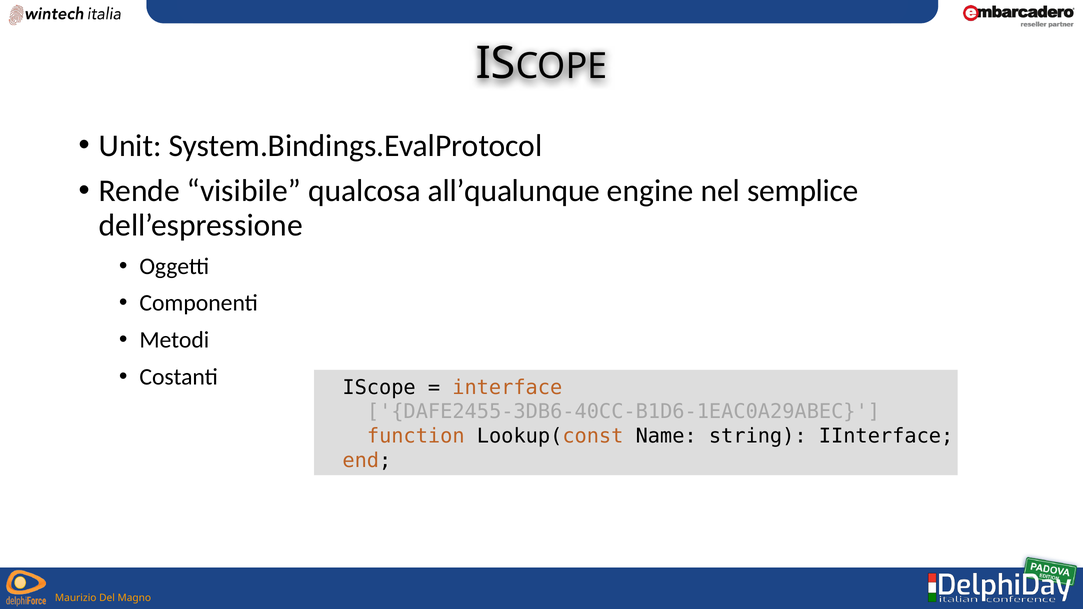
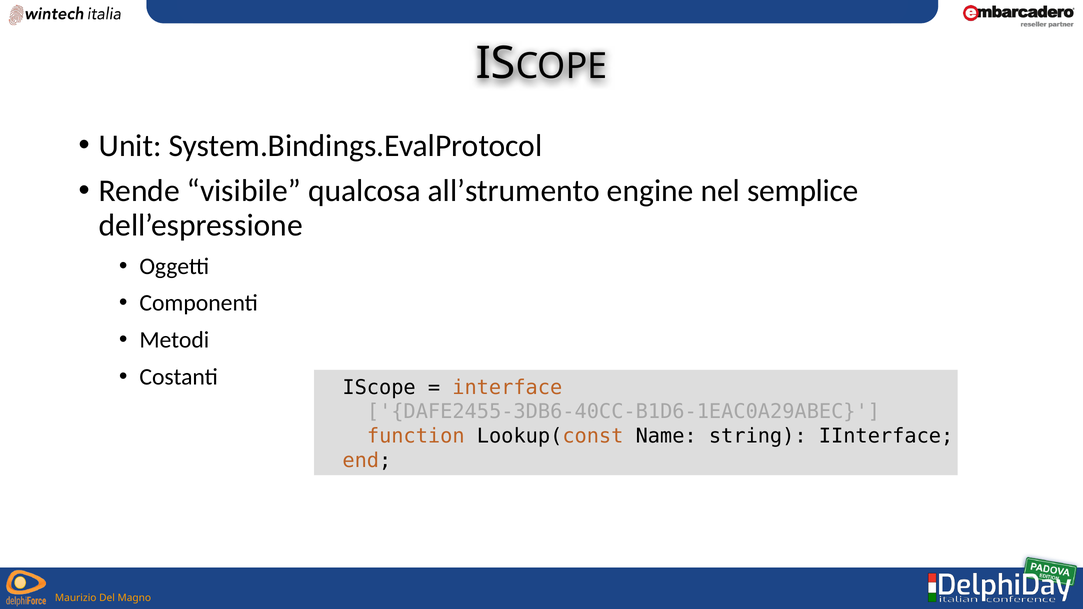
all’qualunque: all’qualunque -> all’strumento
